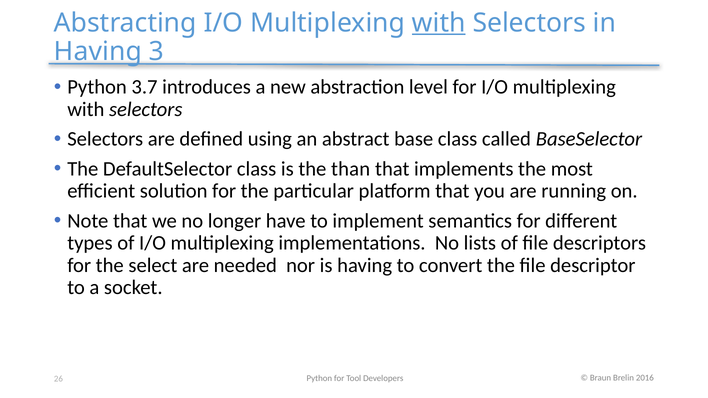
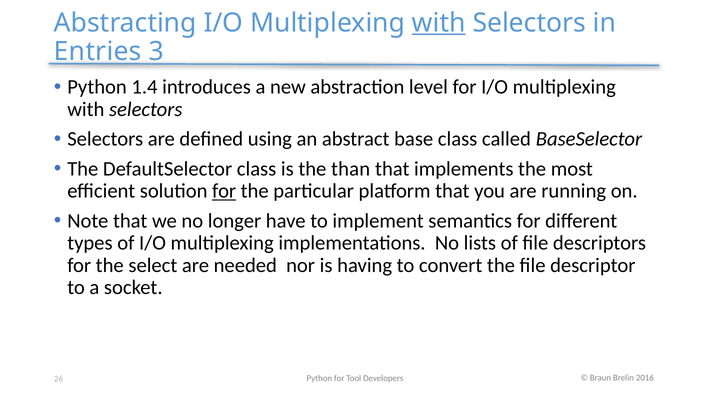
Having at (98, 52): Having -> Entries
3.7: 3.7 -> 1.4
for at (224, 191) underline: none -> present
